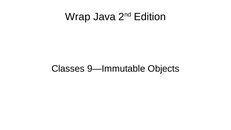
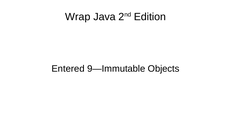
Classes: Classes -> Entered
